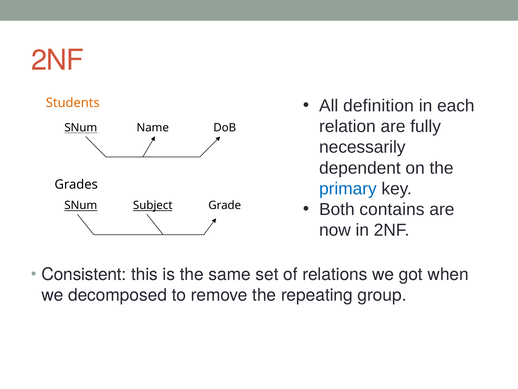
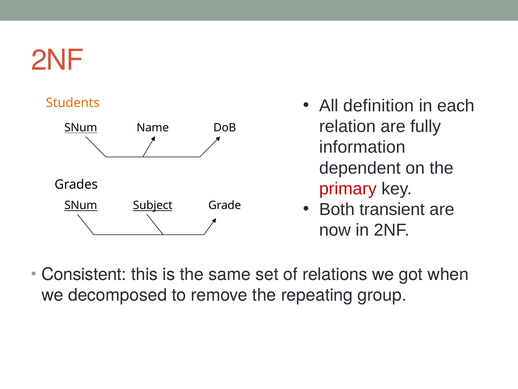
necessarily: necessarily -> information
primary colour: blue -> red
contains: contains -> transient
